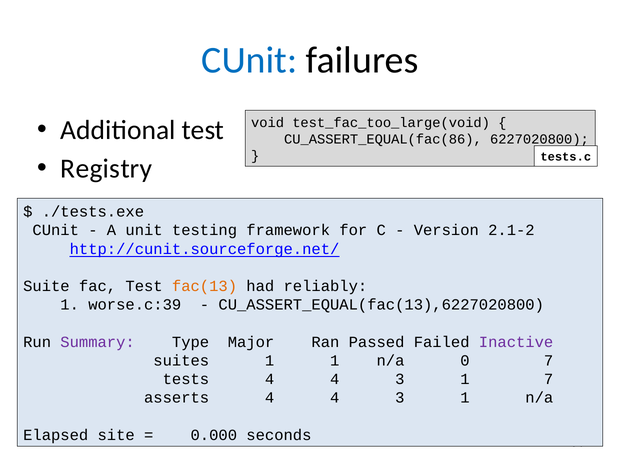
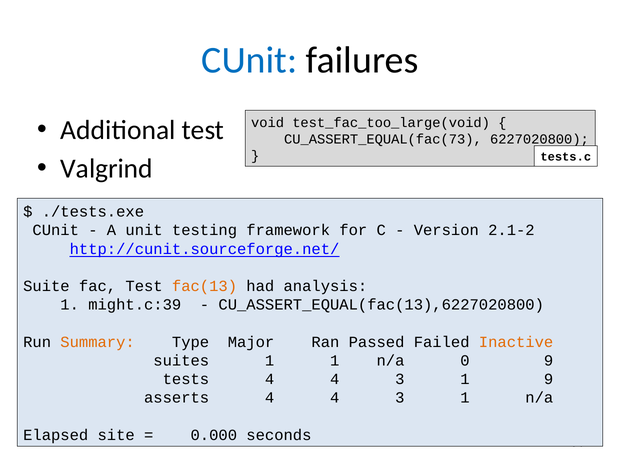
CU_ASSERT_EQUAL(fac(86: CU_ASSERT_EQUAL(fac(86 -> CU_ASSERT_EQUAL(fac(73
Registry: Registry -> Valgrind
reliably: reliably -> analysis
worse.c:39: worse.c:39 -> might.c:39
Summary colour: purple -> orange
Inactive colour: purple -> orange
0 7: 7 -> 9
1 7: 7 -> 9
